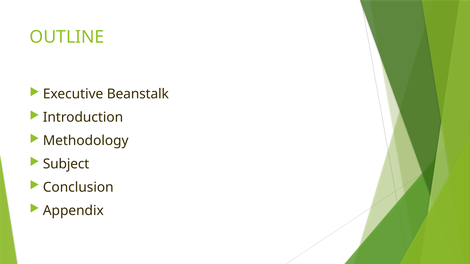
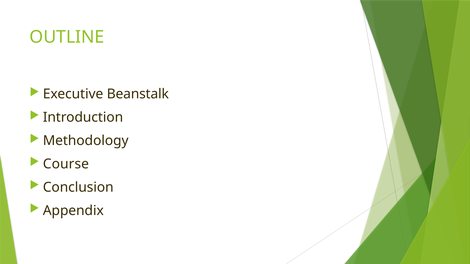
Subject: Subject -> Course
